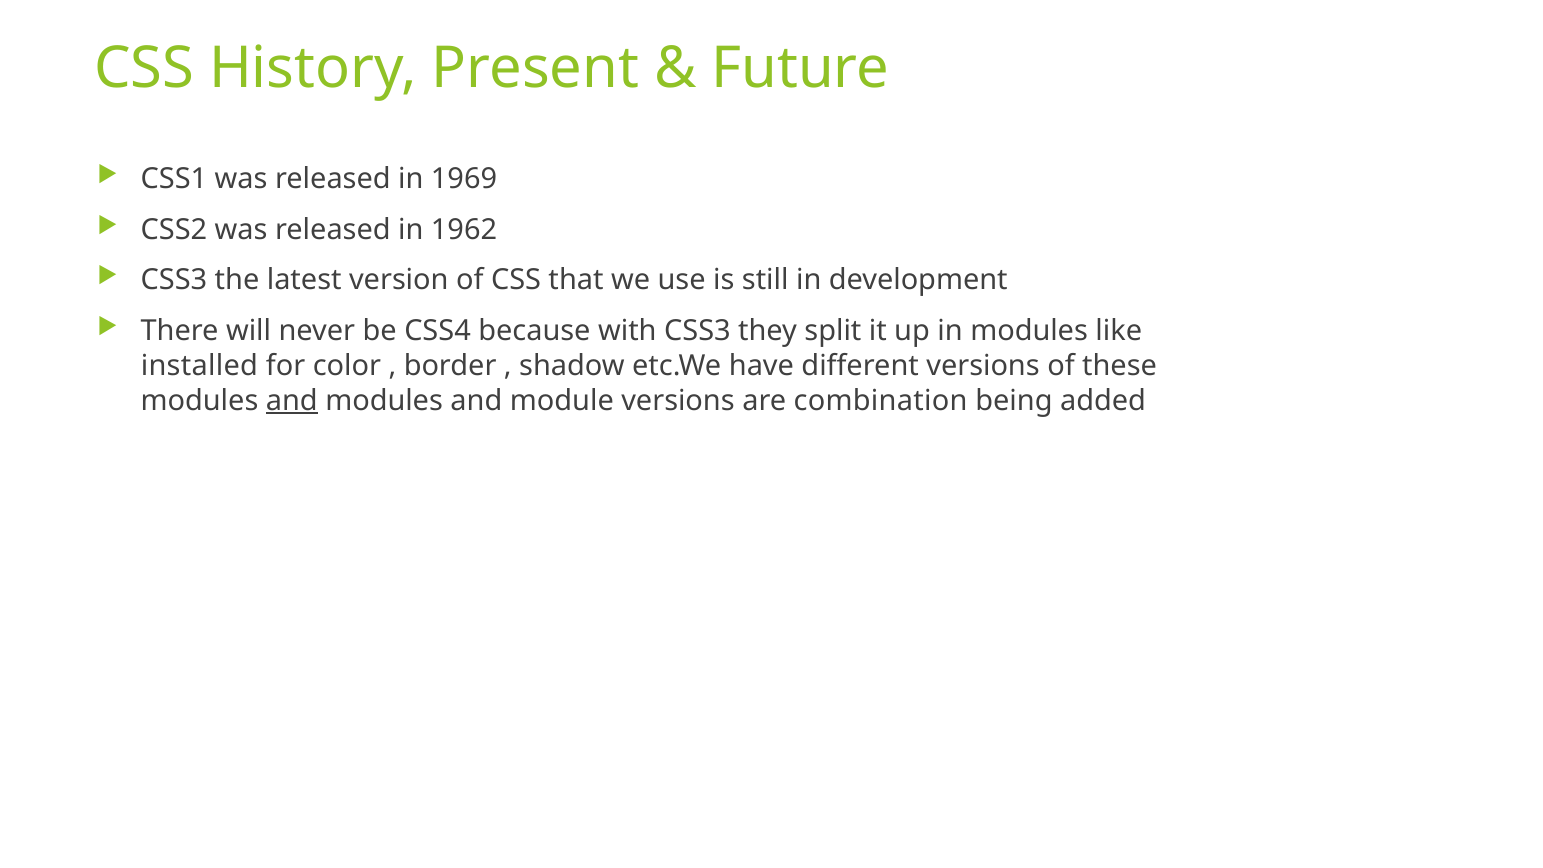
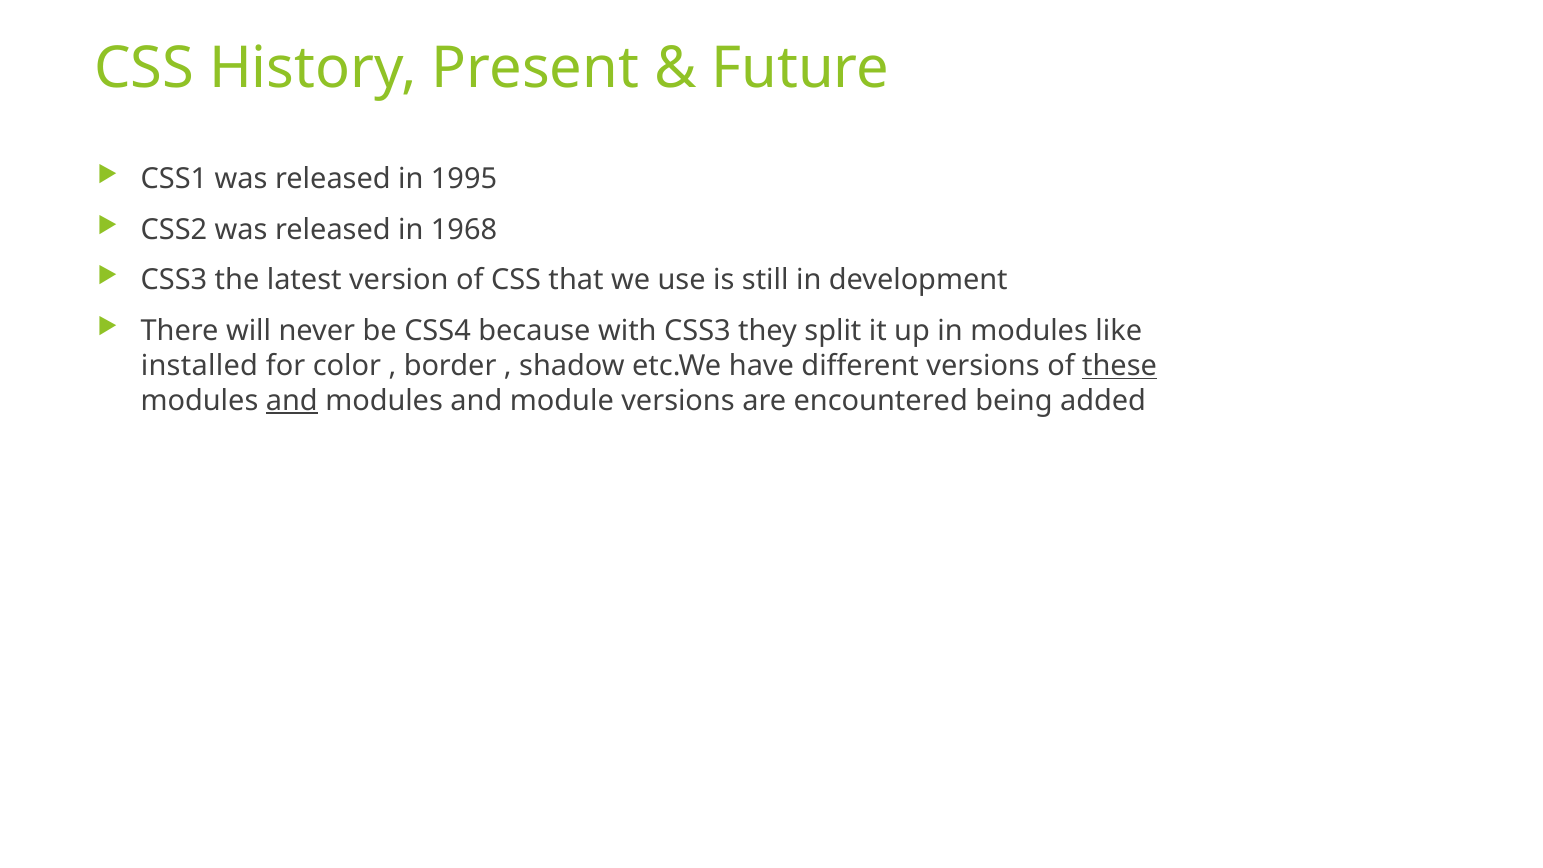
1969: 1969 -> 1995
1962: 1962 -> 1968
these underline: none -> present
combination: combination -> encountered
